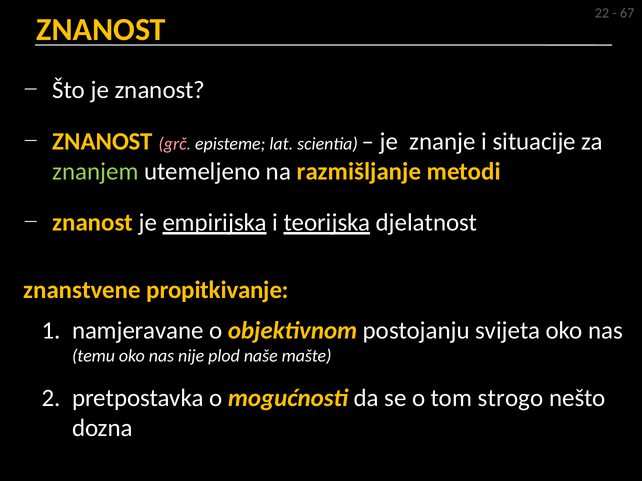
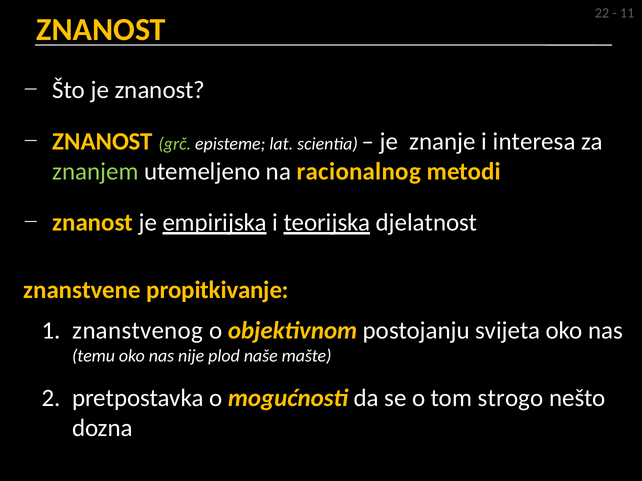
67: 67 -> 11
grč colour: pink -> light green
situacije: situacije -> interesa
razmišljanje: razmišljanje -> racionalnog
namjeravane: namjeravane -> znanstvenog
